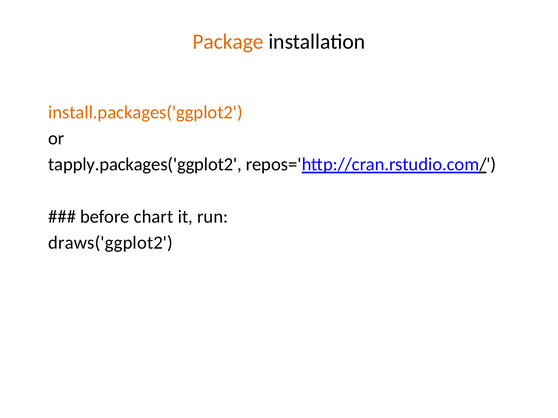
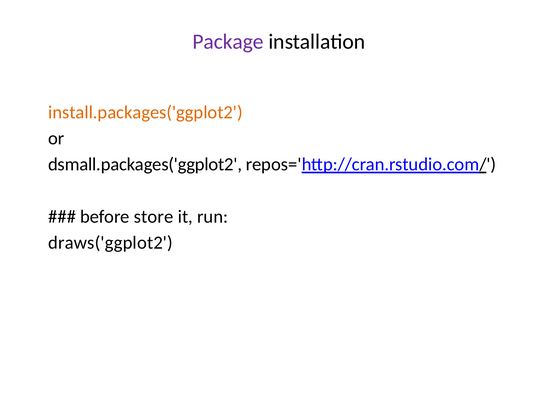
Package colour: orange -> purple
tapply.packages('ggplot2: tapply.packages('ggplot2 -> dsmall.packages('ggplot2
chart: chart -> store
